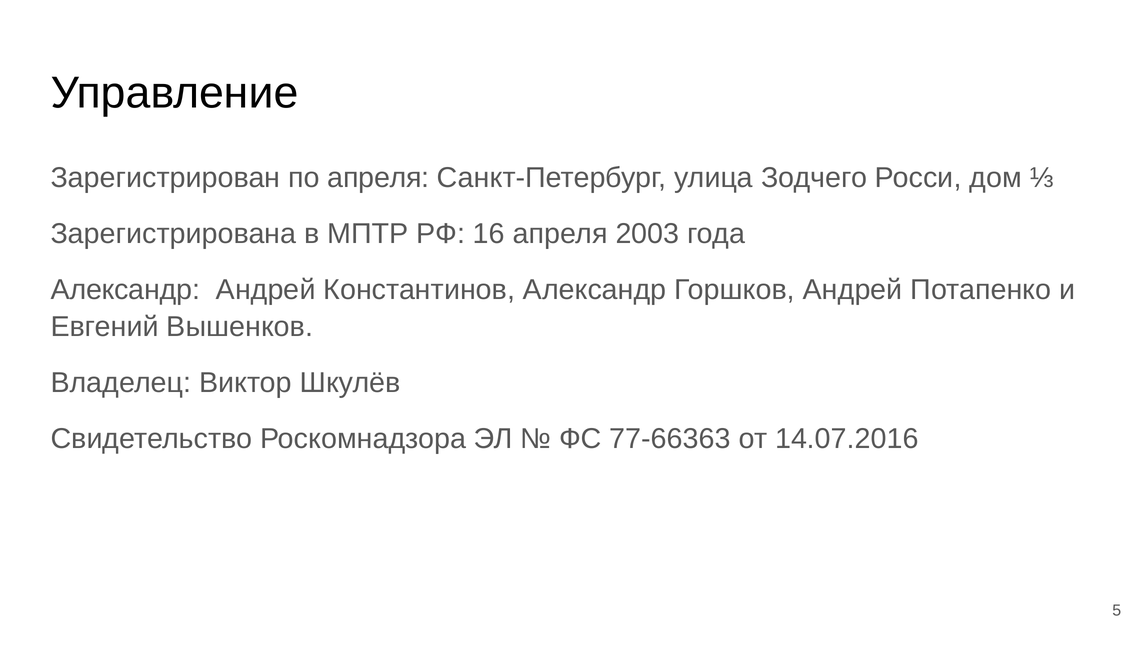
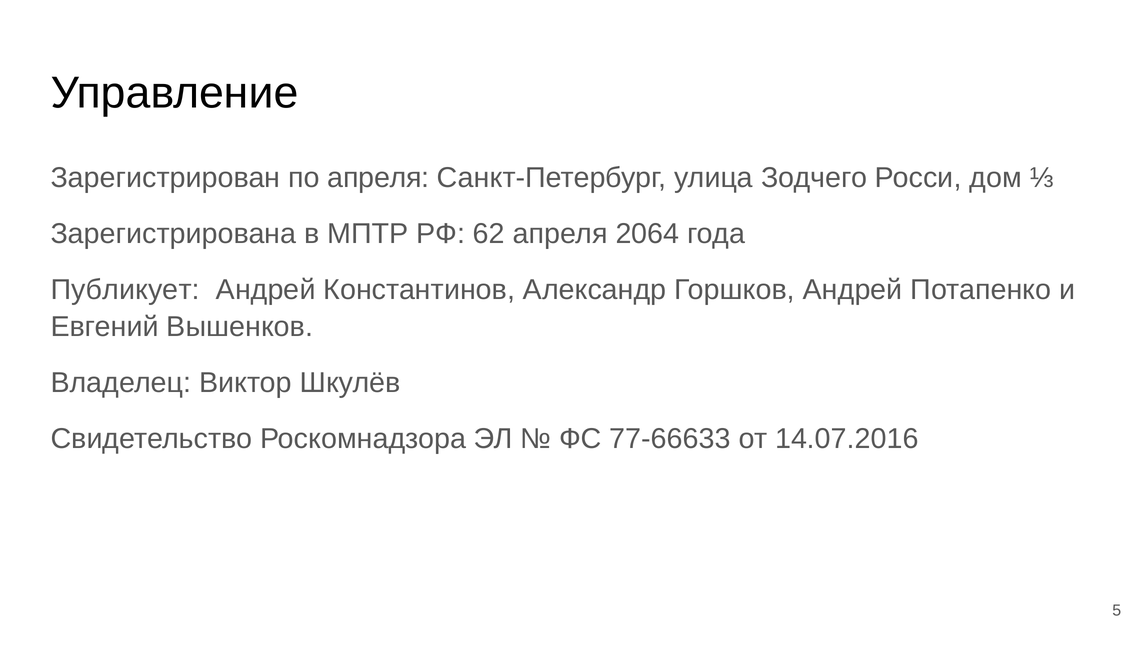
16: 16 -> 62
2003: 2003 -> 2064
Александр at (125, 290): Александр -> Публикует
77-66363: 77-66363 -> 77-66633
